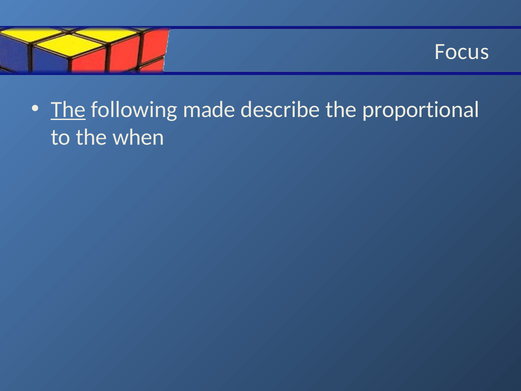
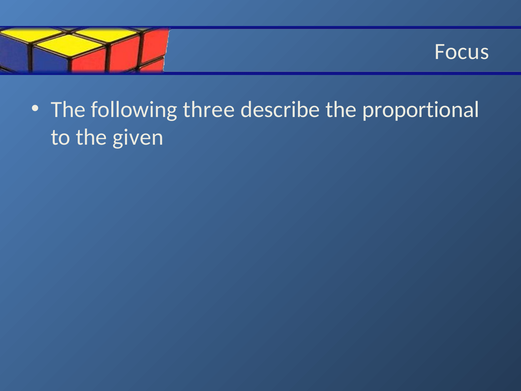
The at (68, 109) underline: present -> none
made: made -> three
when: when -> given
